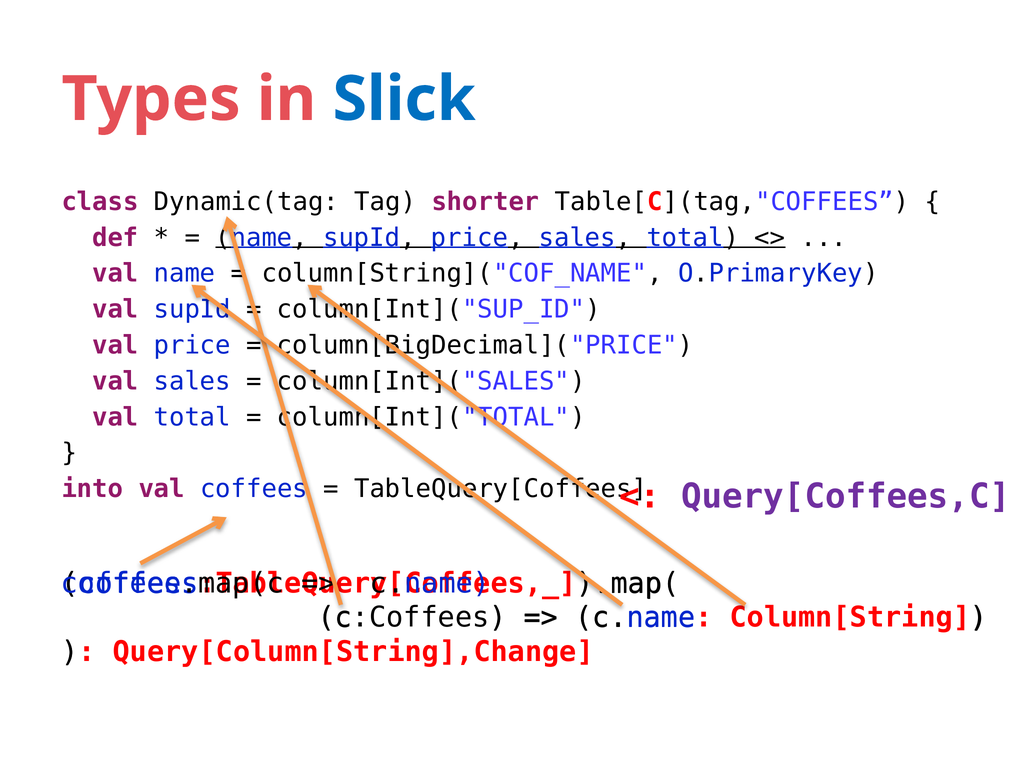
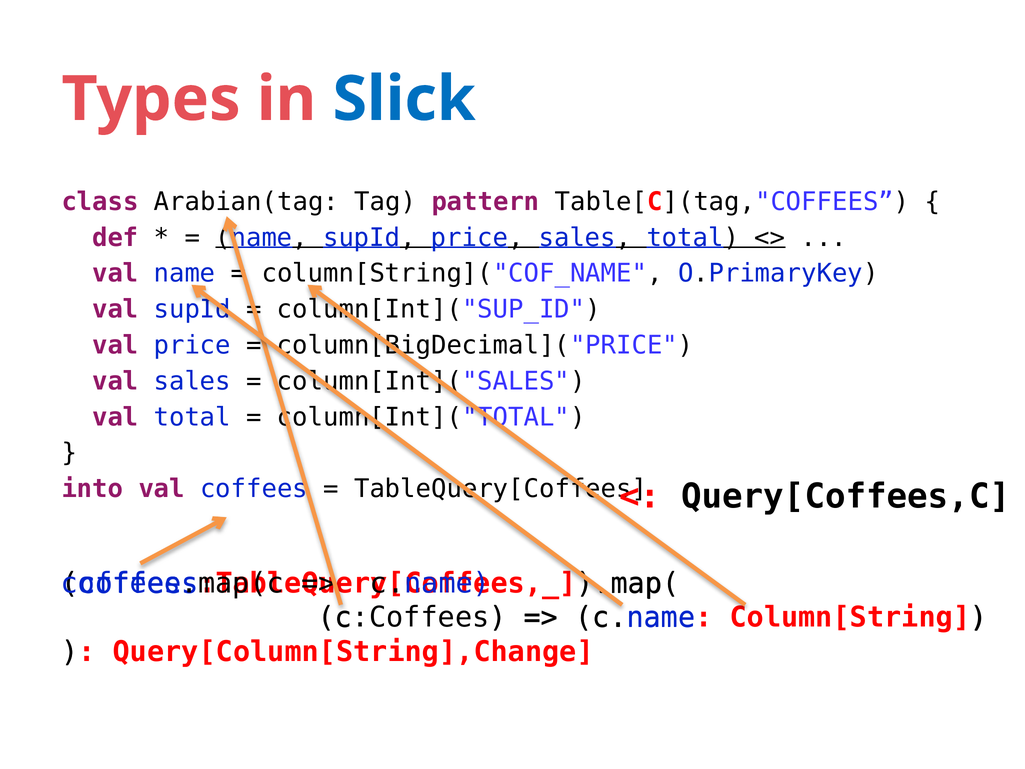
Dynamic(tag: Dynamic(tag -> Arabian(tag
shorter: shorter -> pattern
Query[Coffees,C colour: purple -> black
